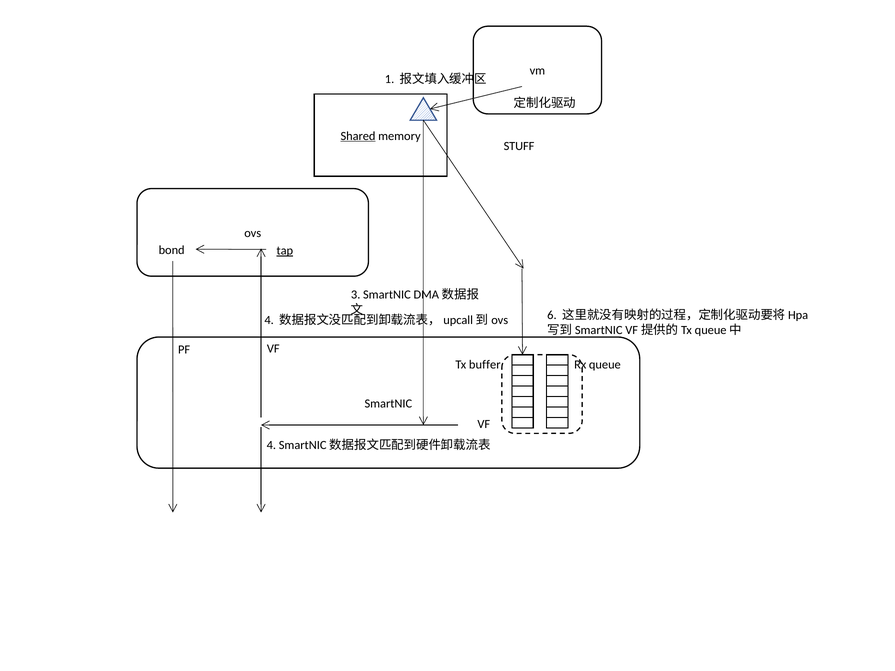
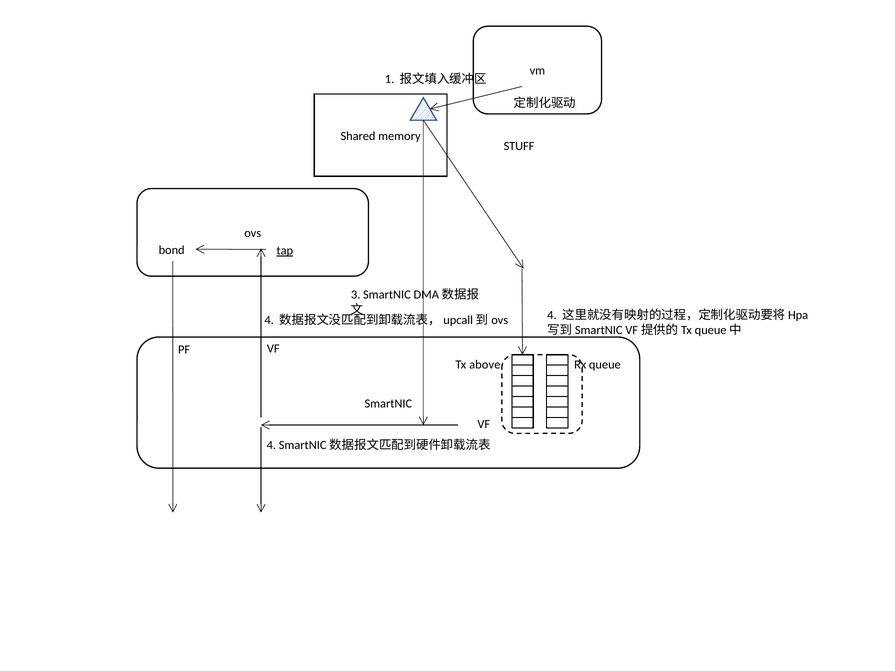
Shared underline: present -> none
6 at (552, 315): 6 -> 4
buffer: buffer -> above
